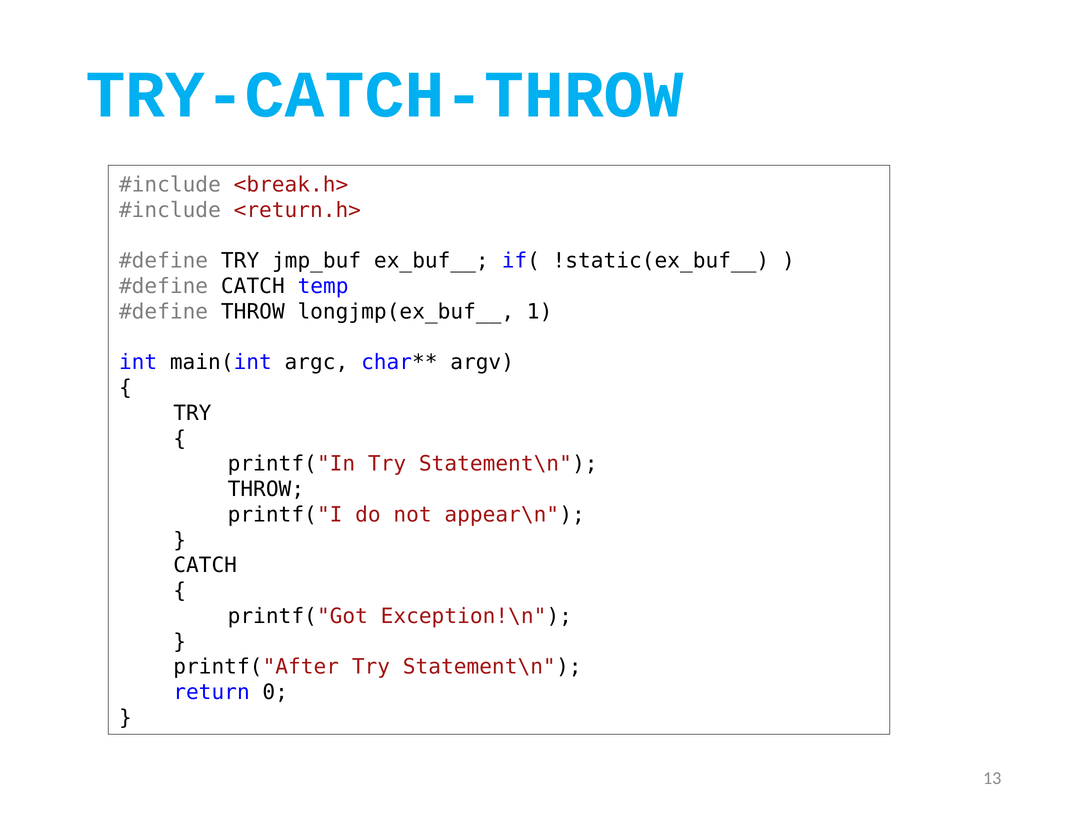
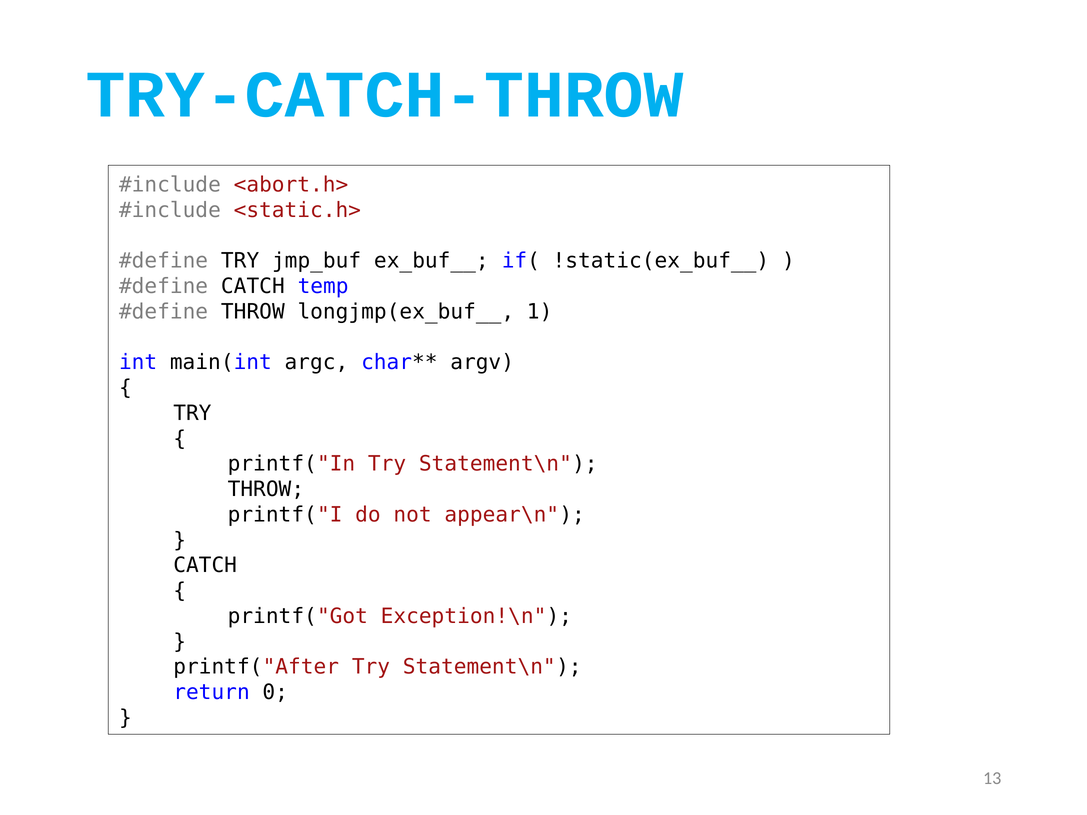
<break.h>: <break.h> -> <abort.h>
<return.h>: <return.h> -> <static.h>
